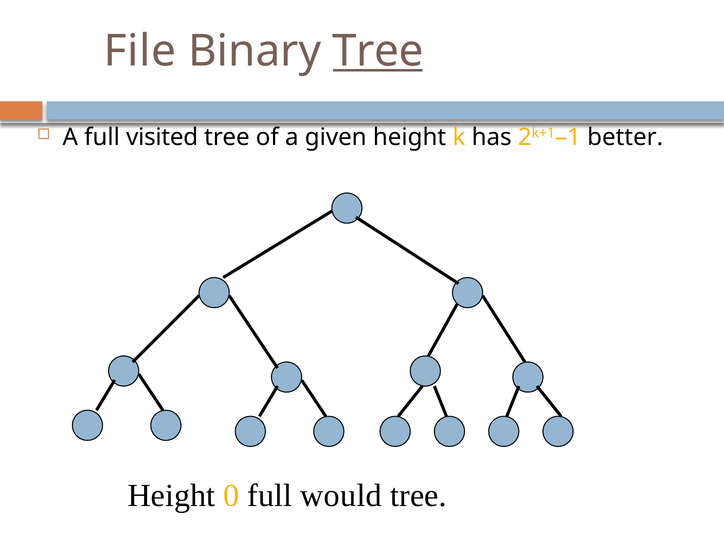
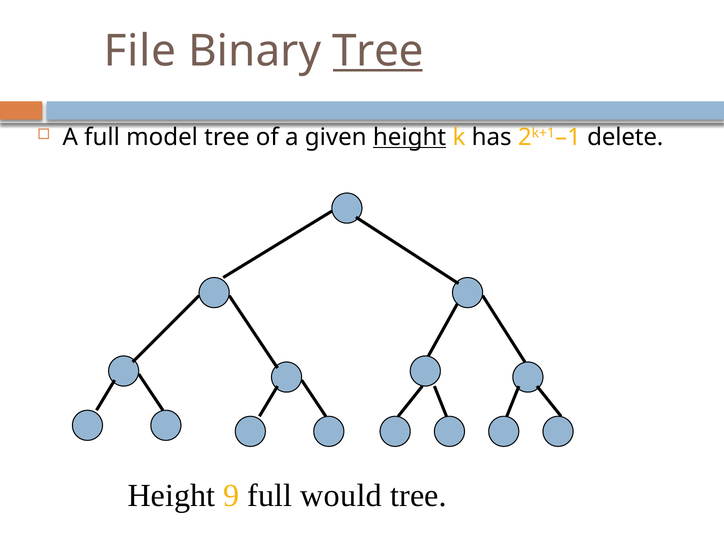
visited: visited -> model
height at (410, 137) underline: none -> present
better: better -> delete
0: 0 -> 9
